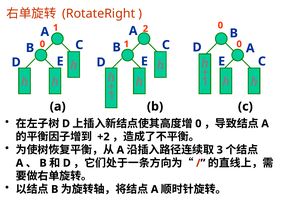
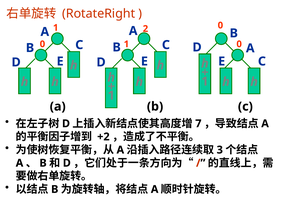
0 at (198, 123): 0 -> 7
